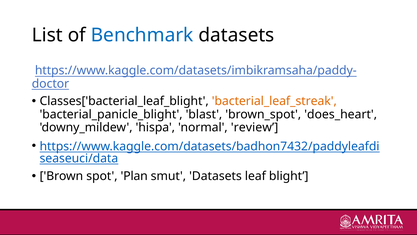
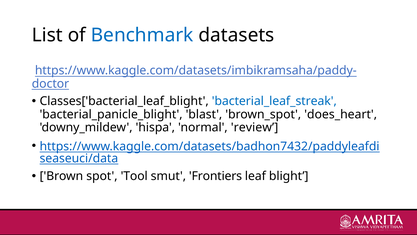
bacterial_leaf_streak colour: orange -> blue
Plan: Plan -> Tool
smut Datasets: Datasets -> Frontiers
